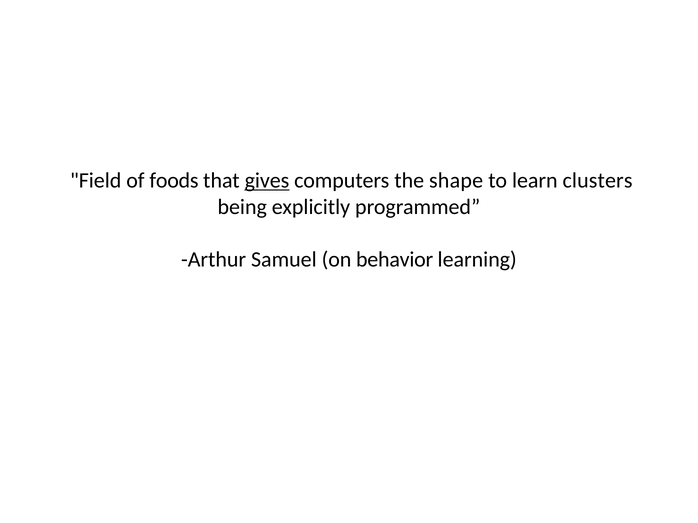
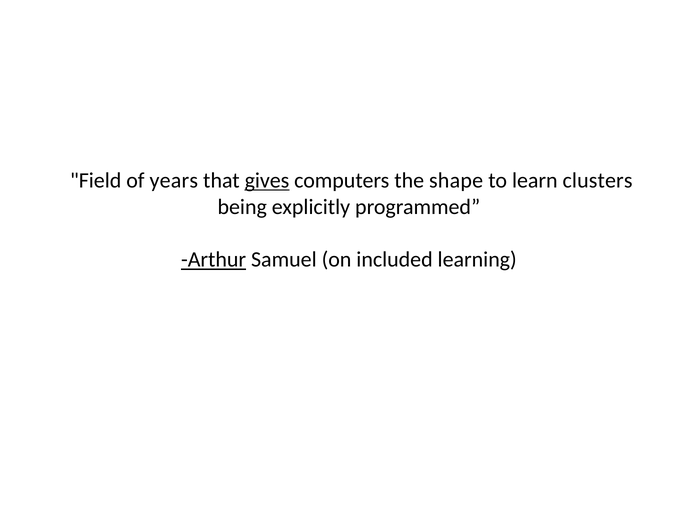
foods: foods -> years
Arthur underline: none -> present
behavior: behavior -> included
